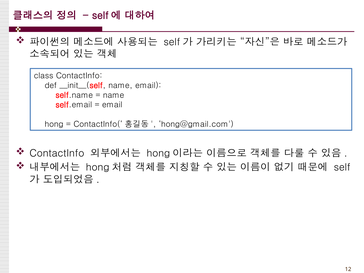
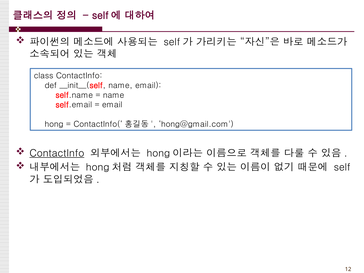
ContactInfo at (57, 153) underline: none -> present
